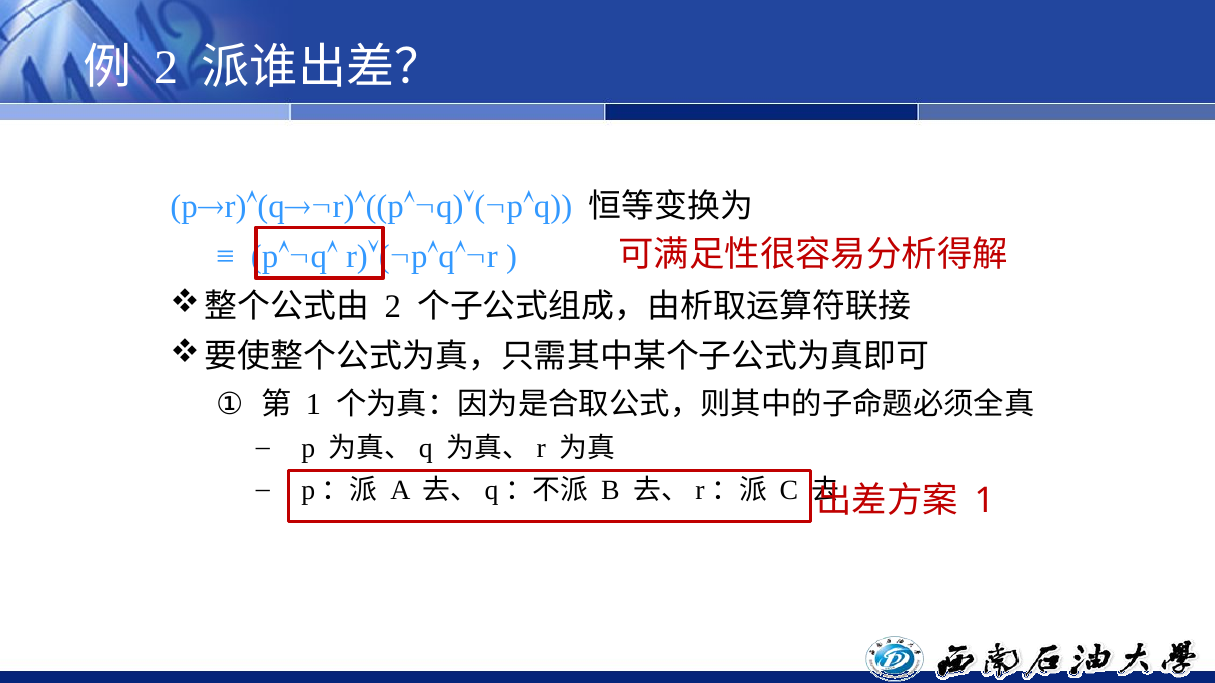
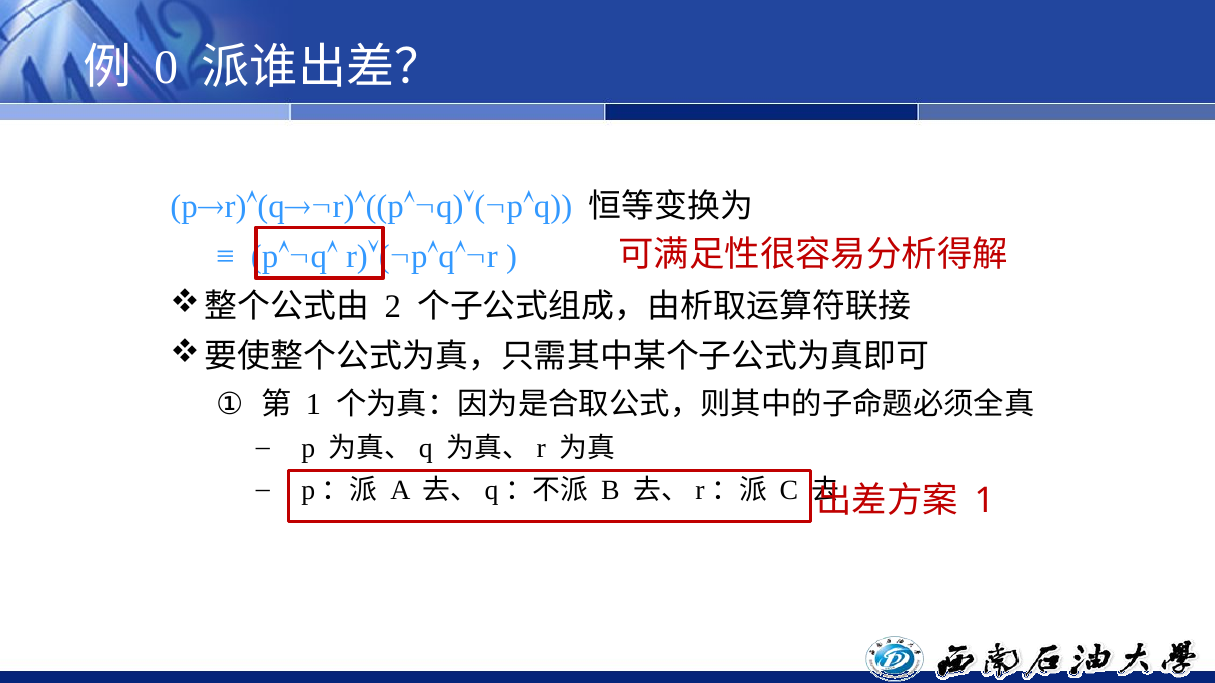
2 at (166, 68): 2 -> 0
